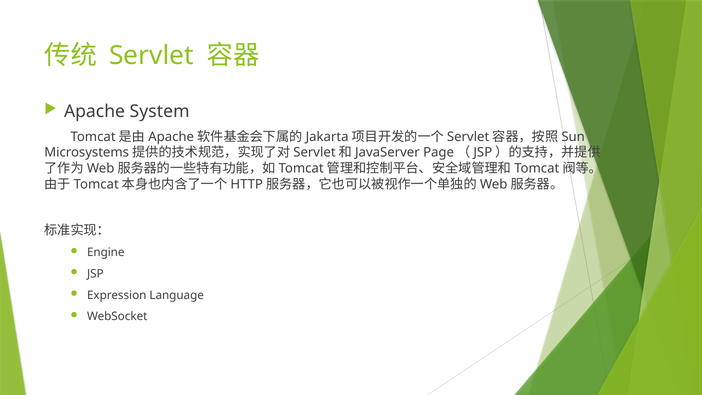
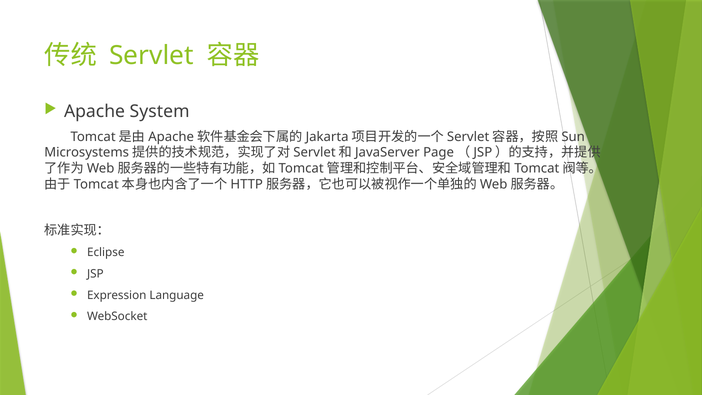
Engine: Engine -> Eclipse
